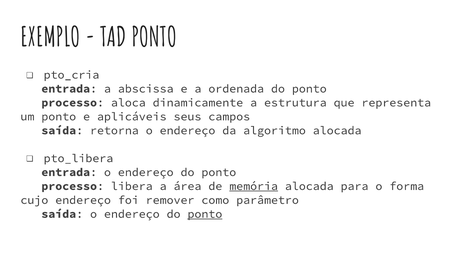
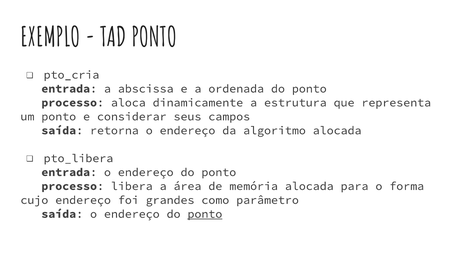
aplicáveis: aplicáveis -> considerar
memória underline: present -> none
remover: remover -> grandes
